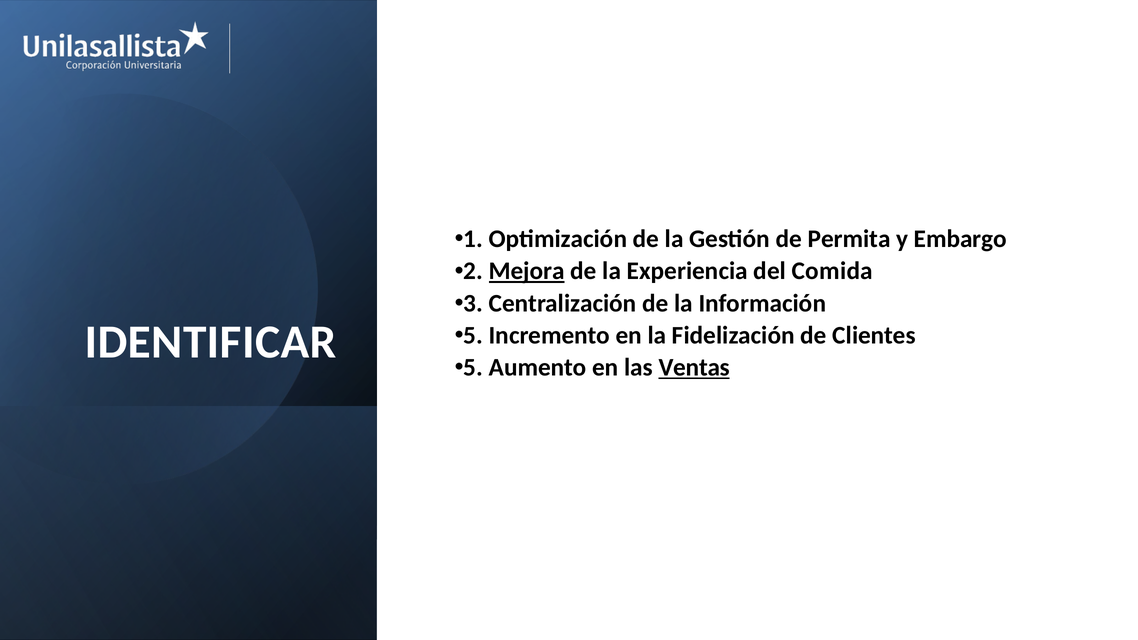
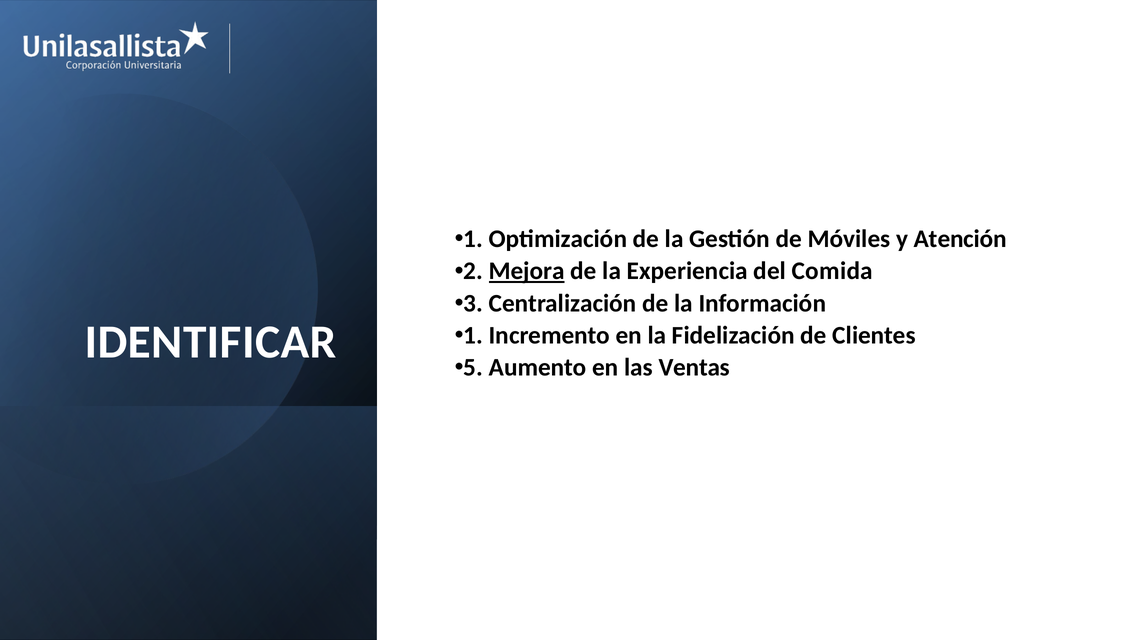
Permita: Permita -> Móviles
Embargo: Embargo -> Atención
5 at (473, 335): 5 -> 1
Ventas underline: present -> none
